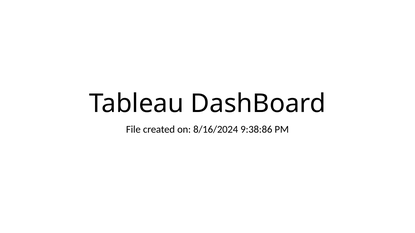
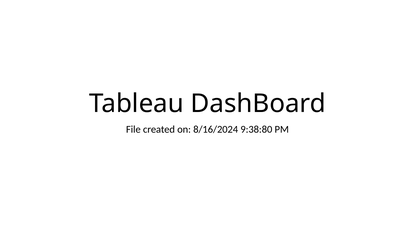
9:38:86: 9:38:86 -> 9:38:80
